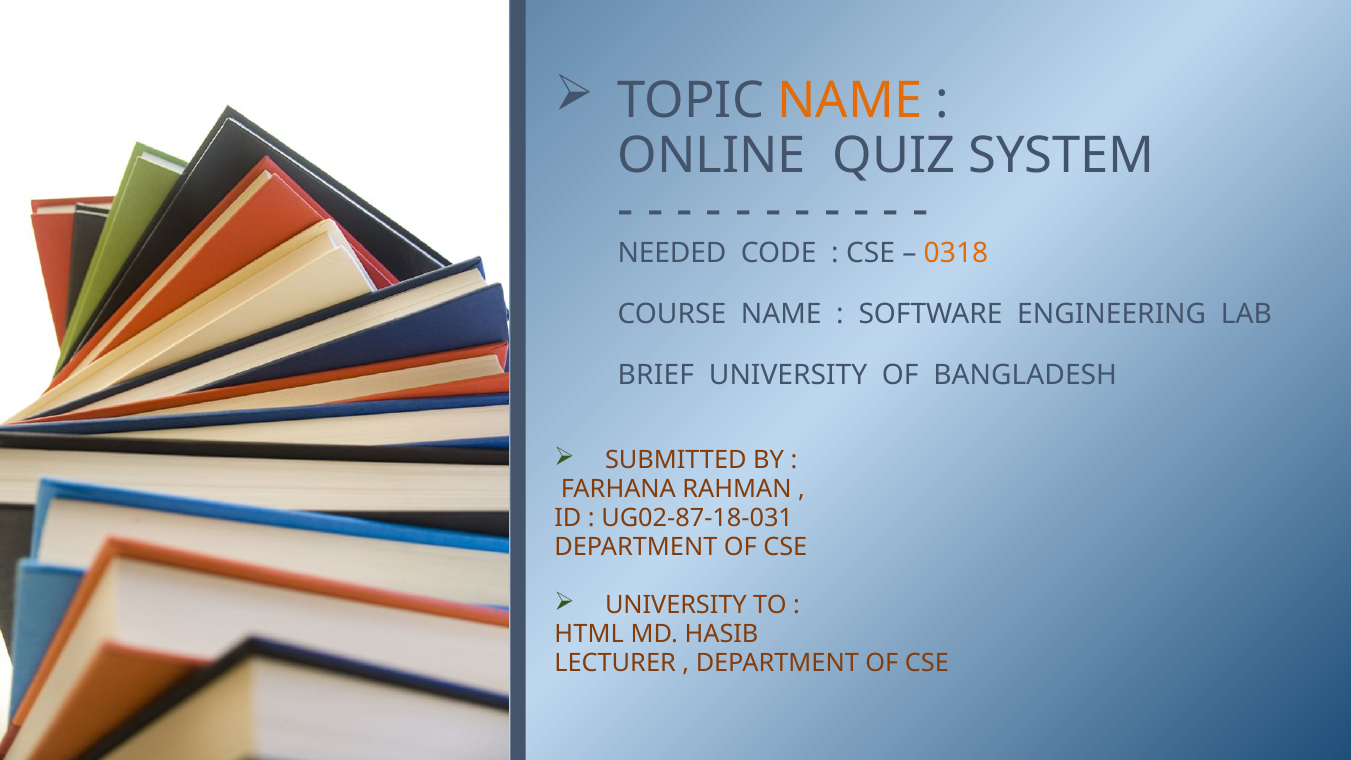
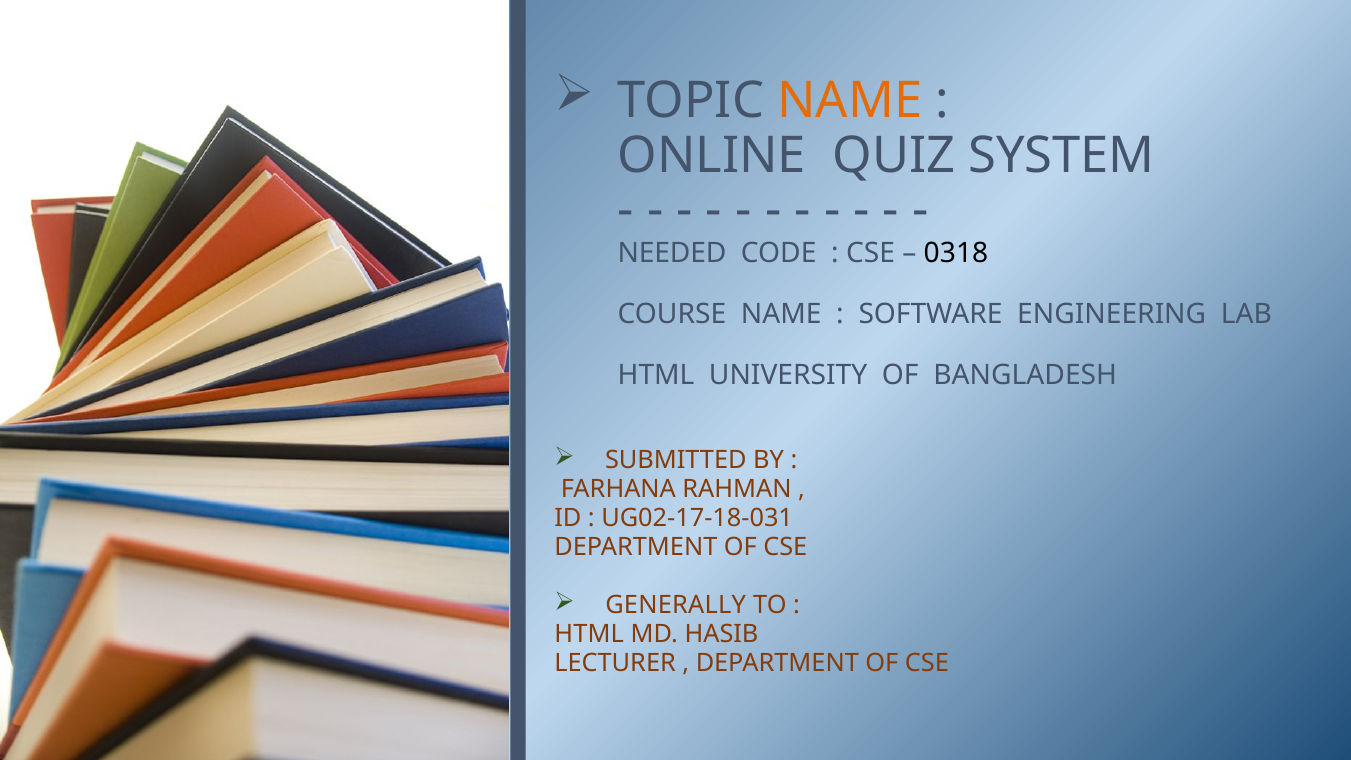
0318 colour: orange -> black
BRIEF at (656, 375): BRIEF -> HTML
UG02-87-18-031: UG02-87-18-031 -> UG02-17-18-031
UNIVERSITY at (676, 605): UNIVERSITY -> GENERALLY
